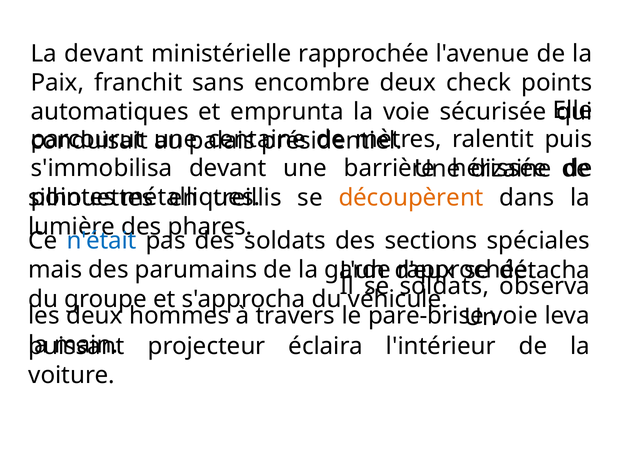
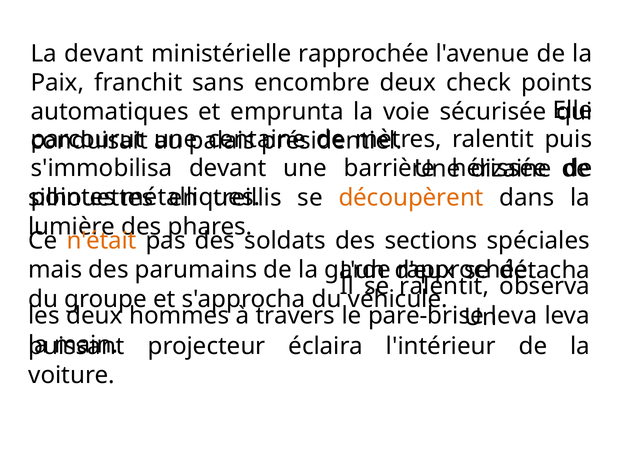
n'était colour: blue -> orange
soldats at (444, 287): soldats -> ralentit
voie at (514, 316): voie -> leva
